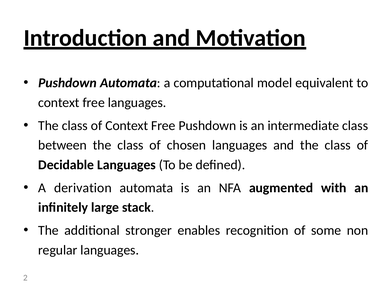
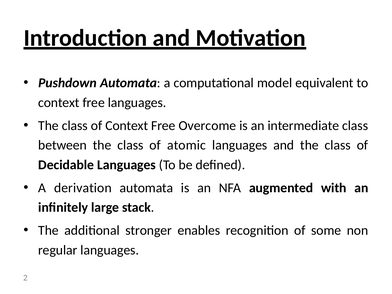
Free Pushdown: Pushdown -> Overcome
chosen: chosen -> atomic
